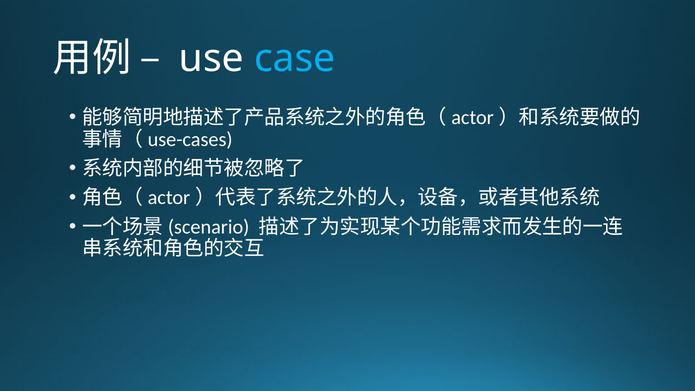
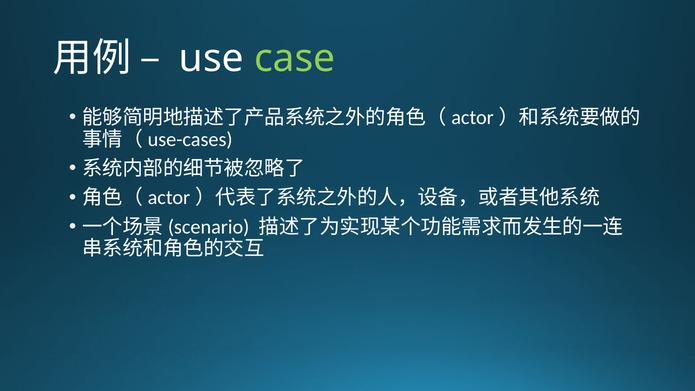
case colour: light blue -> light green
